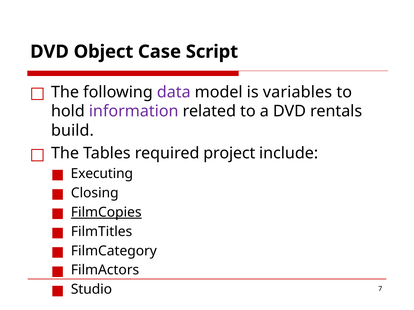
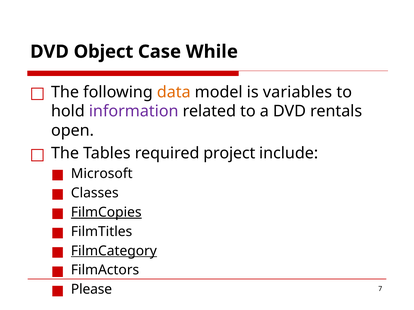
Script: Script -> While
data colour: purple -> orange
build: build -> open
Executing: Executing -> Microsoft
Closing: Closing -> Classes
FilmCategory underline: none -> present
Studio: Studio -> Please
